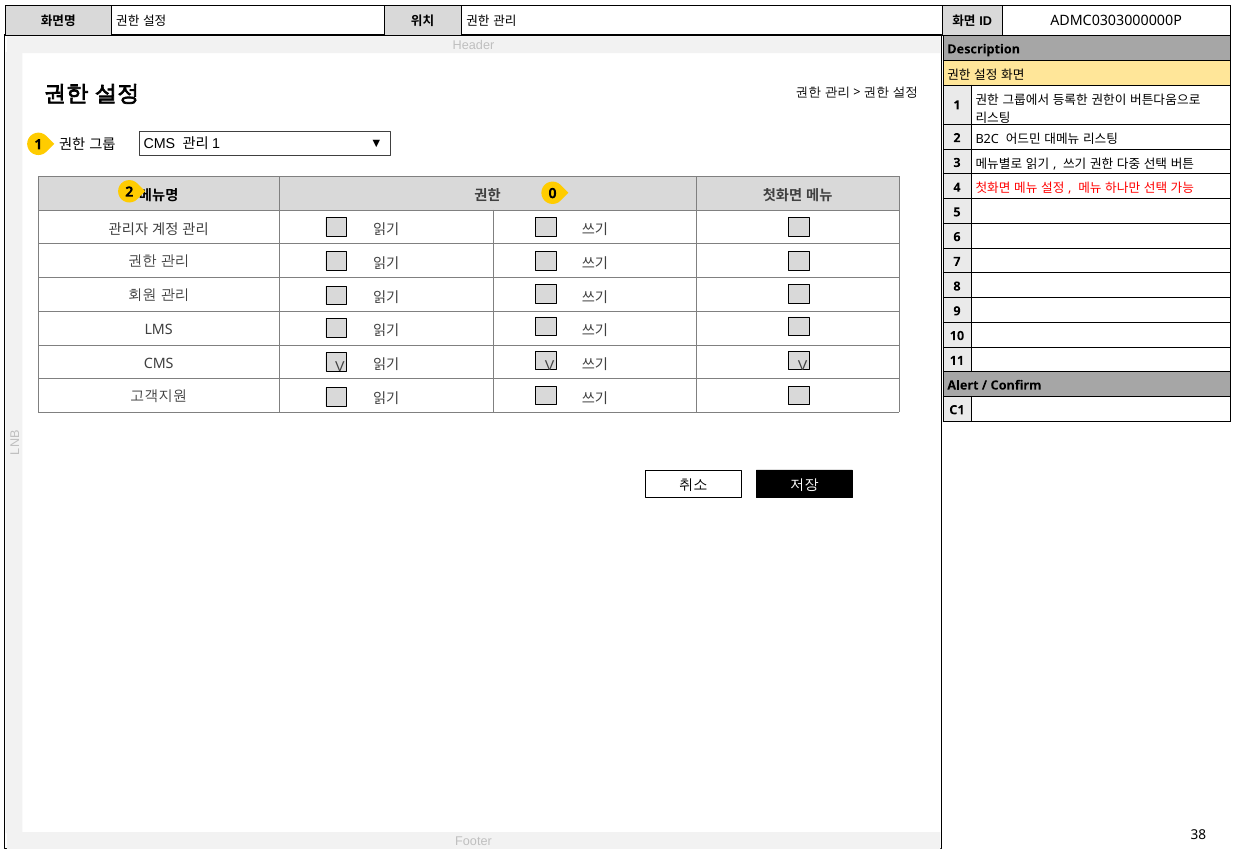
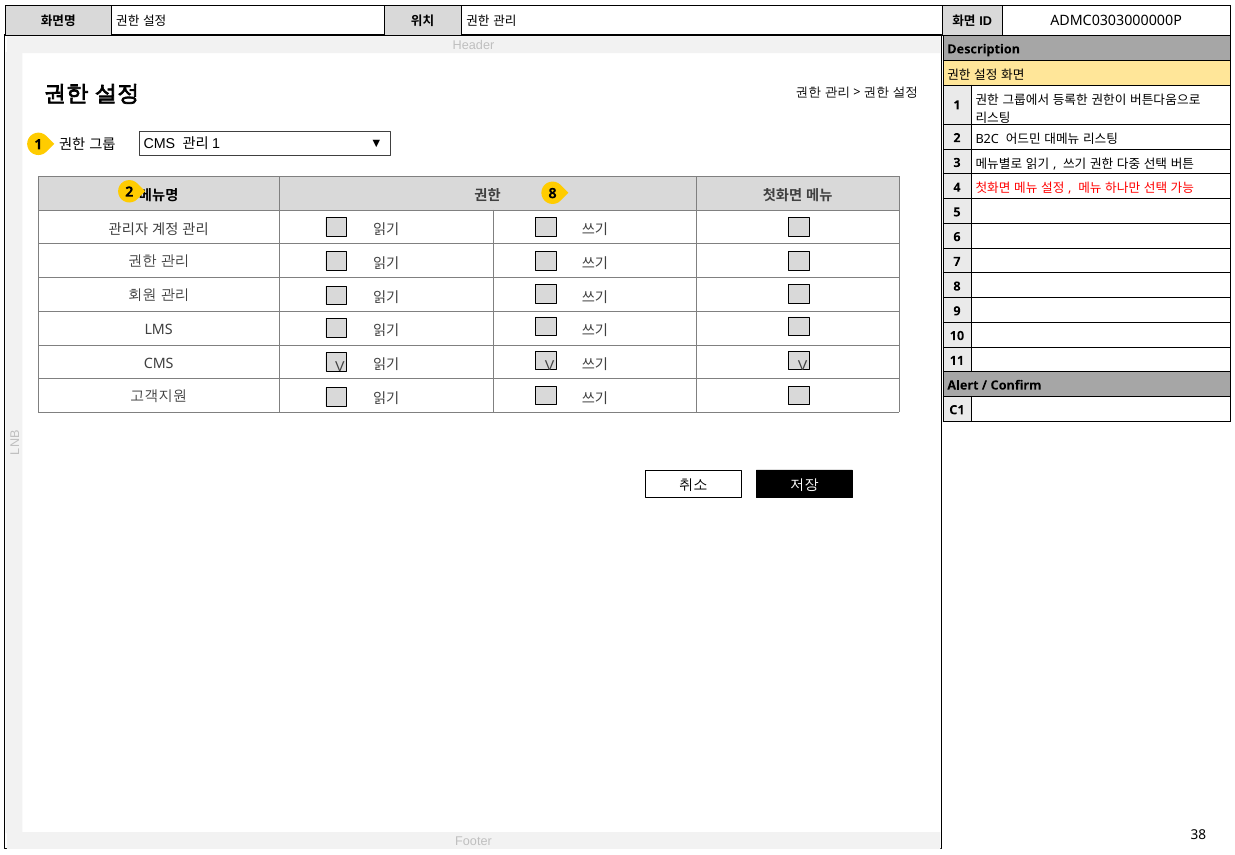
2 0: 0 -> 8
